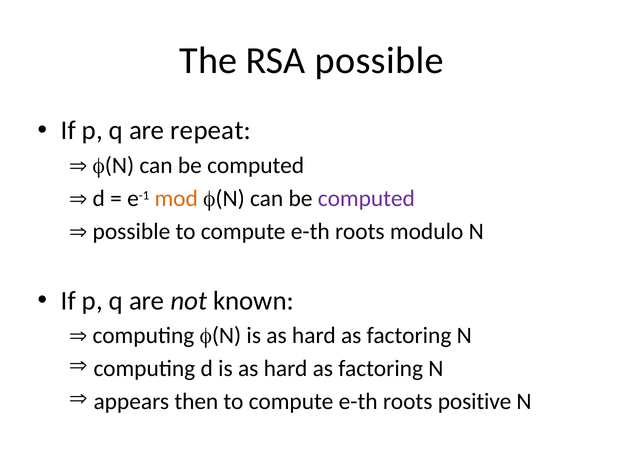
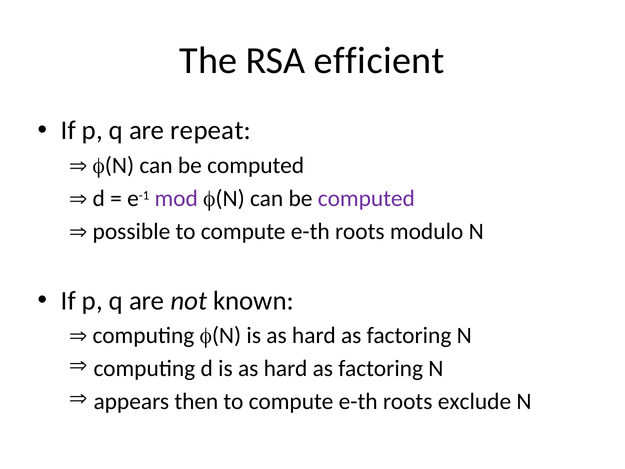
RSA possible: possible -> efficient
mod colour: orange -> purple
positive: positive -> exclude
